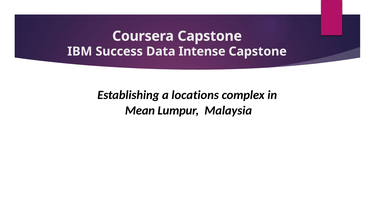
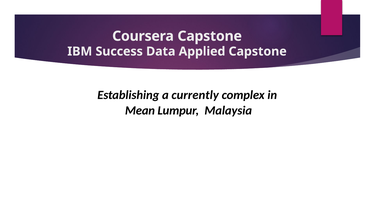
Intense: Intense -> Applied
locations: locations -> currently
